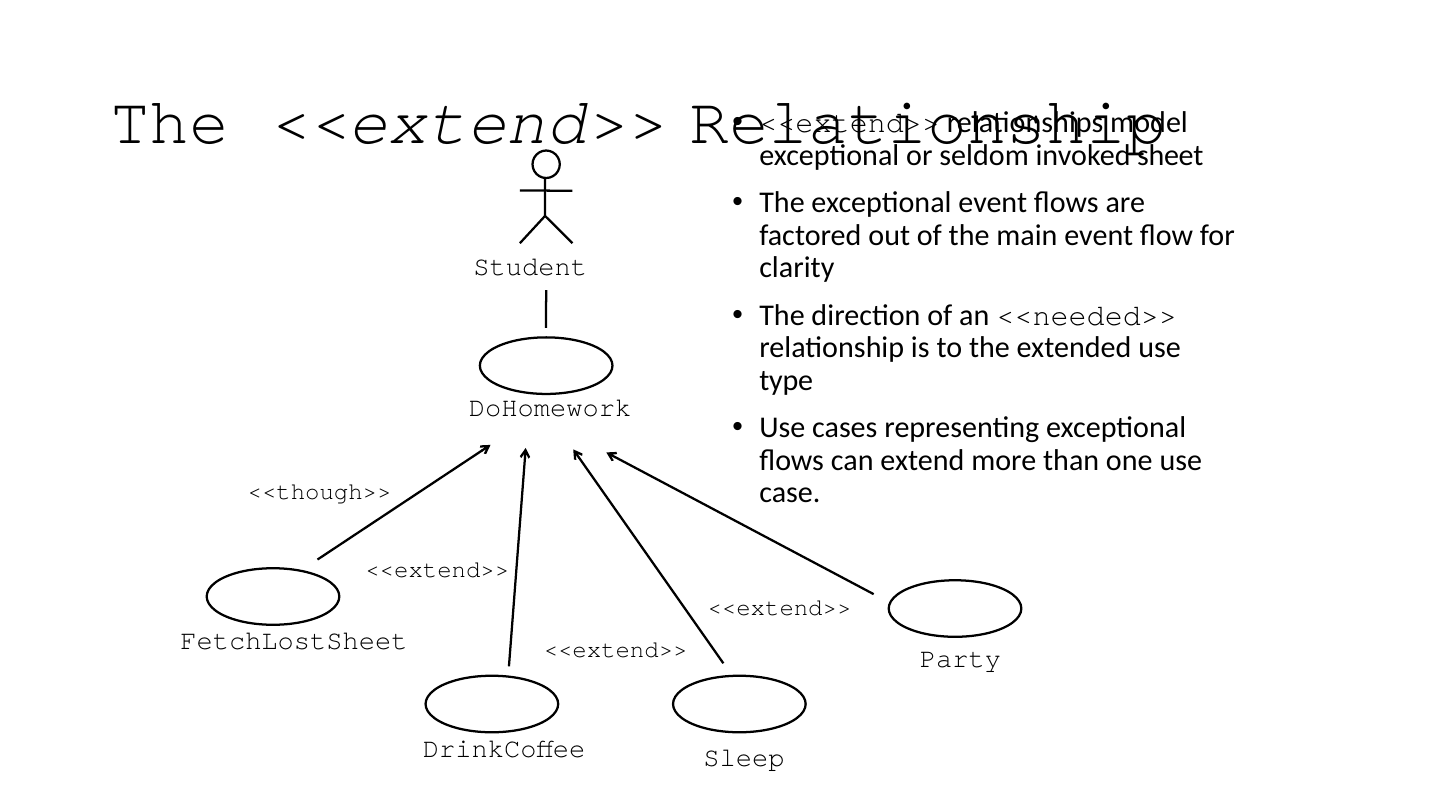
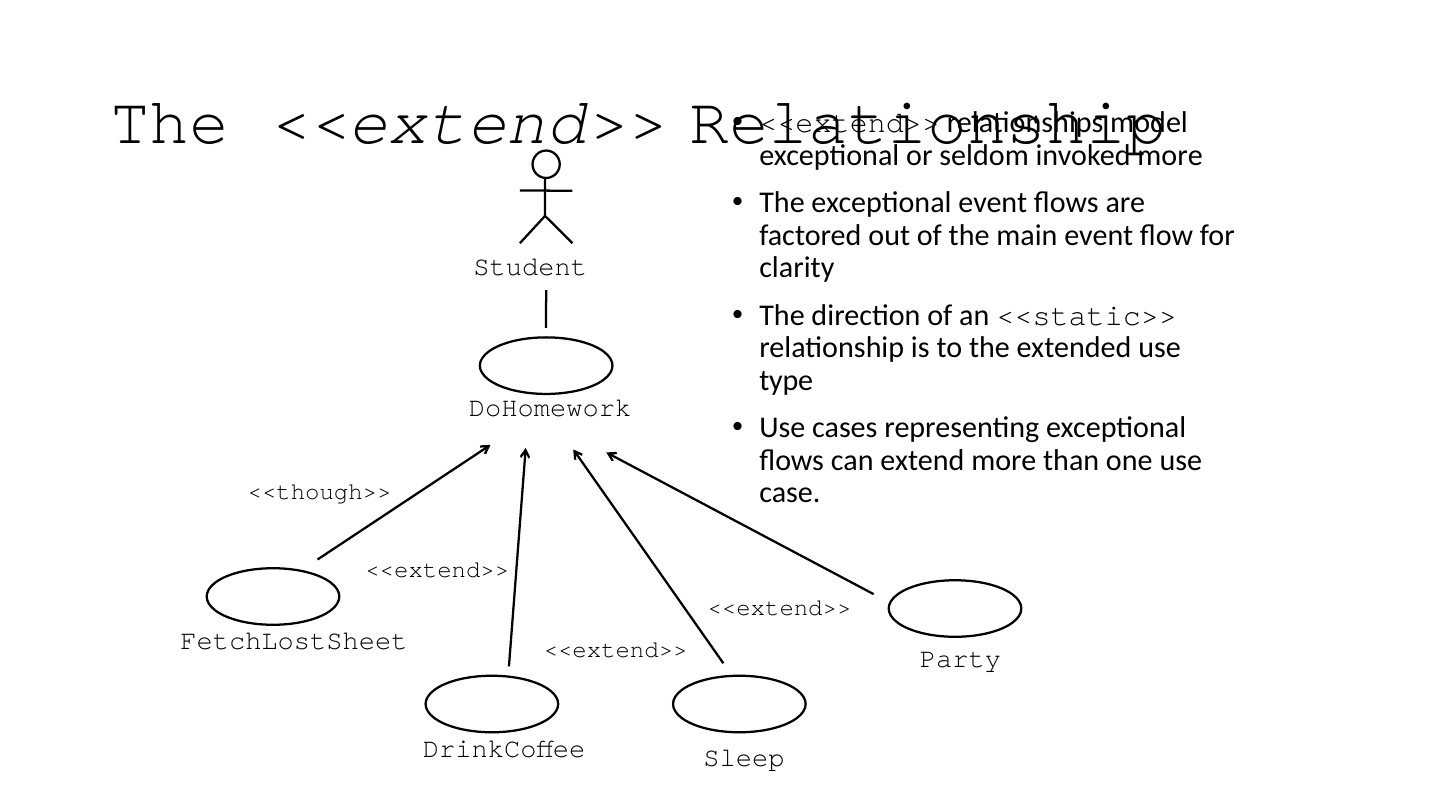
sheet at (1170, 155): sheet -> more
<<needed>>: <<needed>> -> <<static>>
